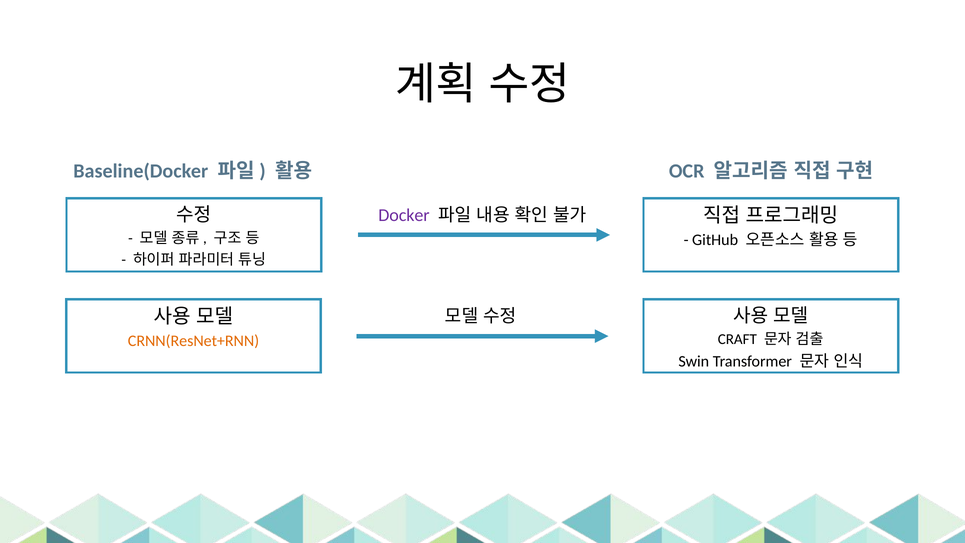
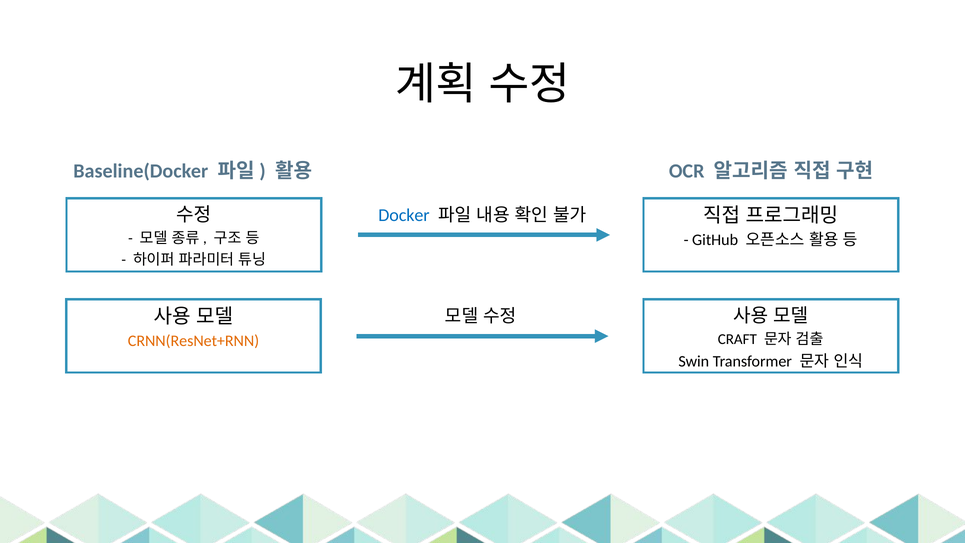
Docker colour: purple -> blue
